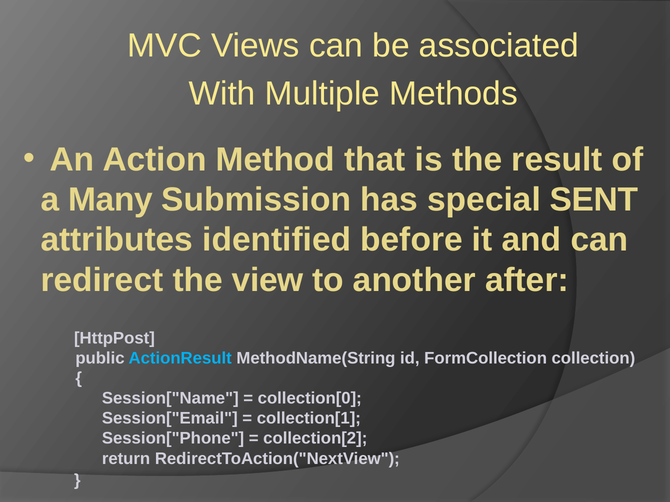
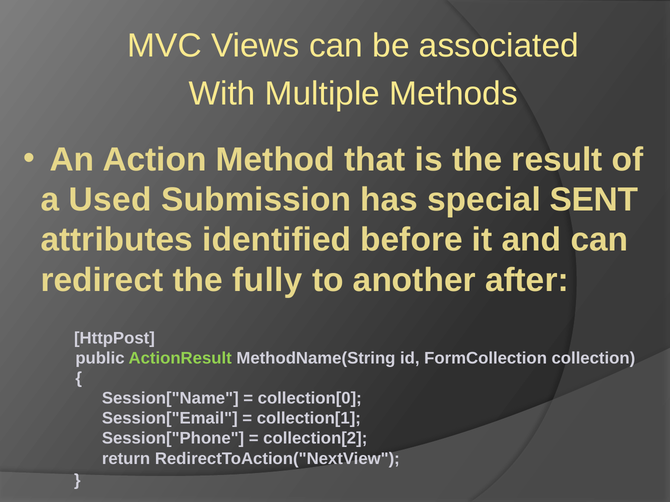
Many: Many -> Used
view: view -> fully
ActionResult colour: light blue -> light green
